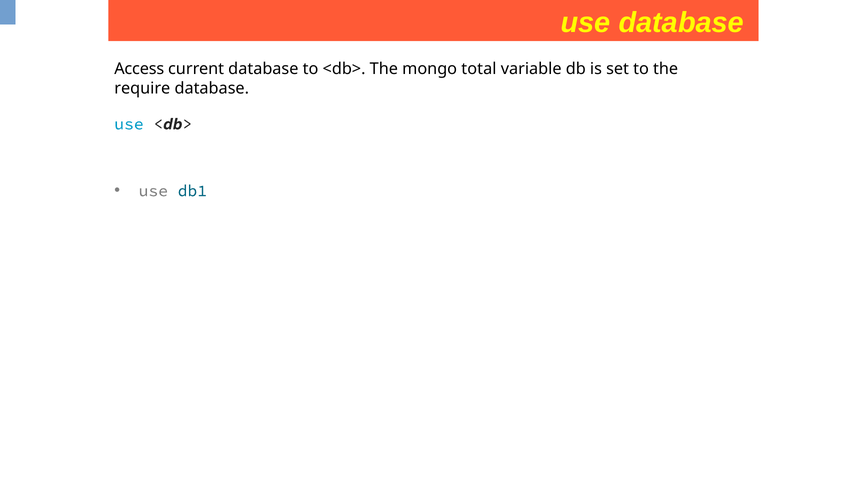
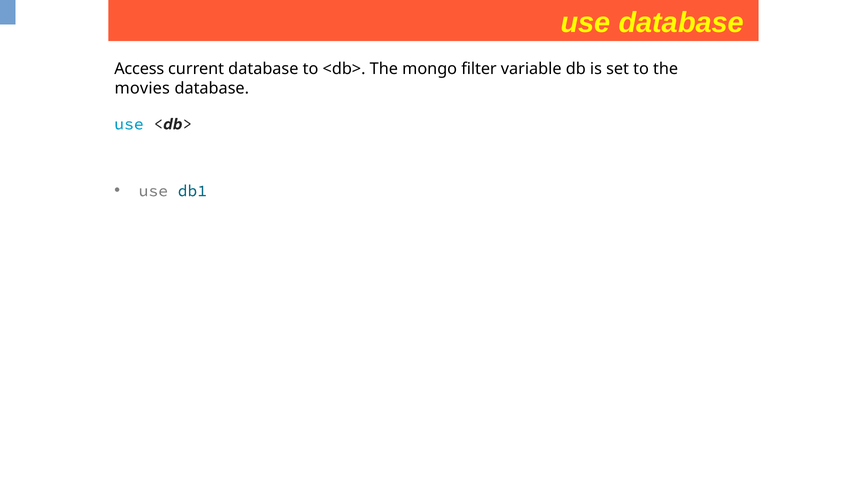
total: total -> filter
require: require -> movies
